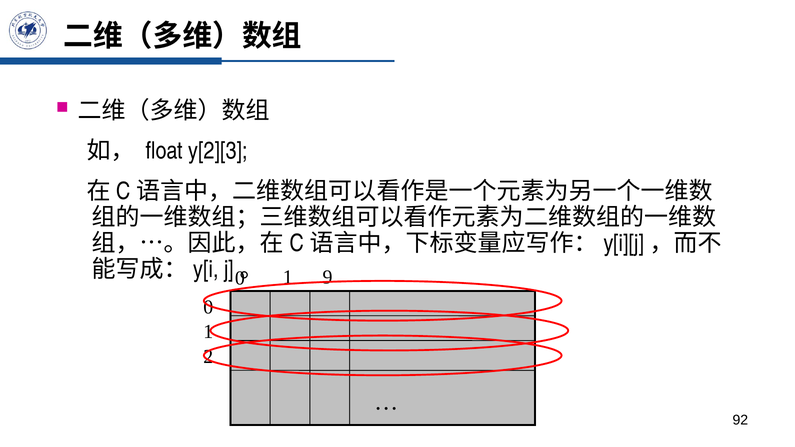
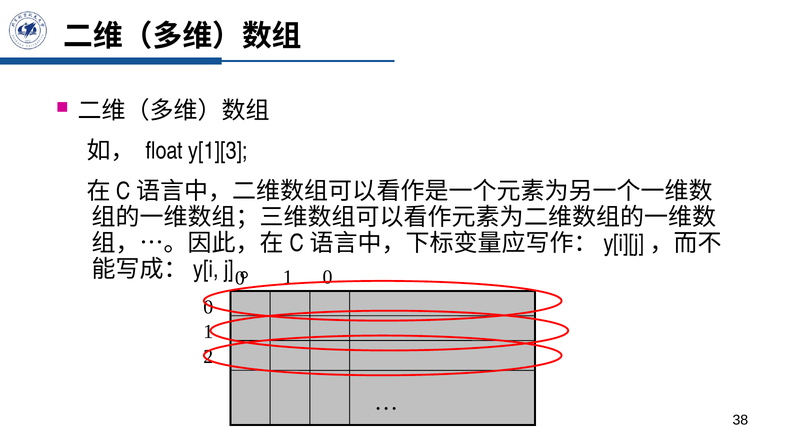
y[2][3: y[2][3 -> y[1][3
1 9: 9 -> 0
92: 92 -> 38
